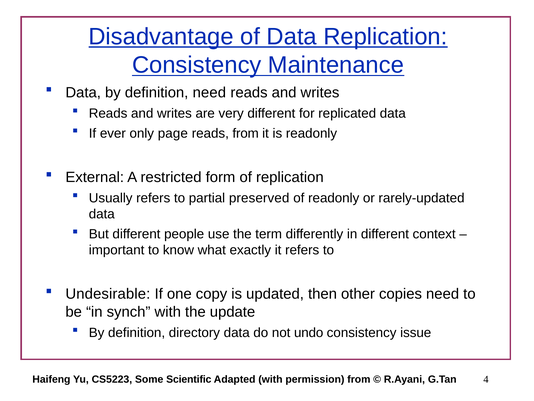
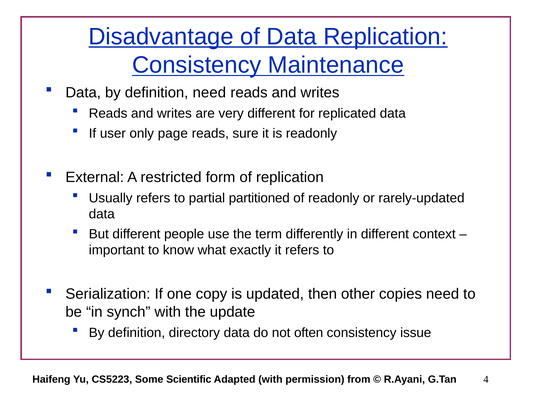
ever: ever -> user
reads from: from -> sure
preserved: preserved -> partitioned
Undesirable: Undesirable -> Serialization
undo: undo -> often
